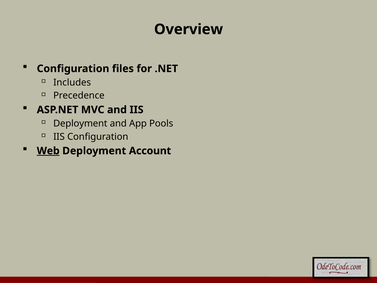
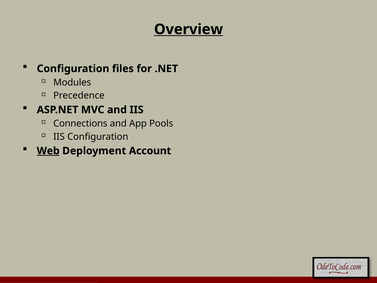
Overview underline: none -> present
Includes: Includes -> Modules
Deployment at (80, 123): Deployment -> Connections
